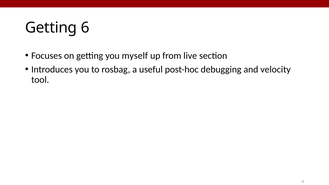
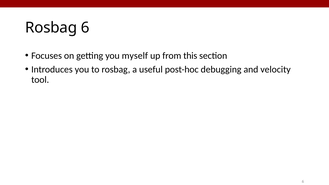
Getting at (51, 28): Getting -> Rosbag
live: live -> this
